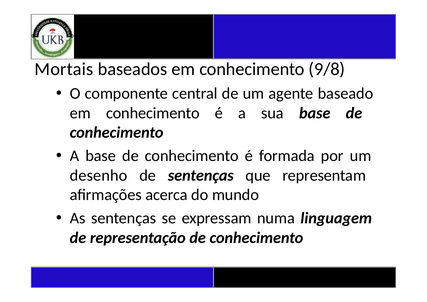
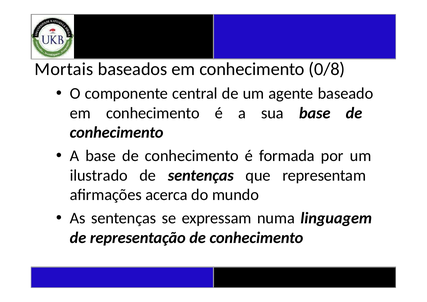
9/8: 9/8 -> 0/8
desenho: desenho -> ilustrado
